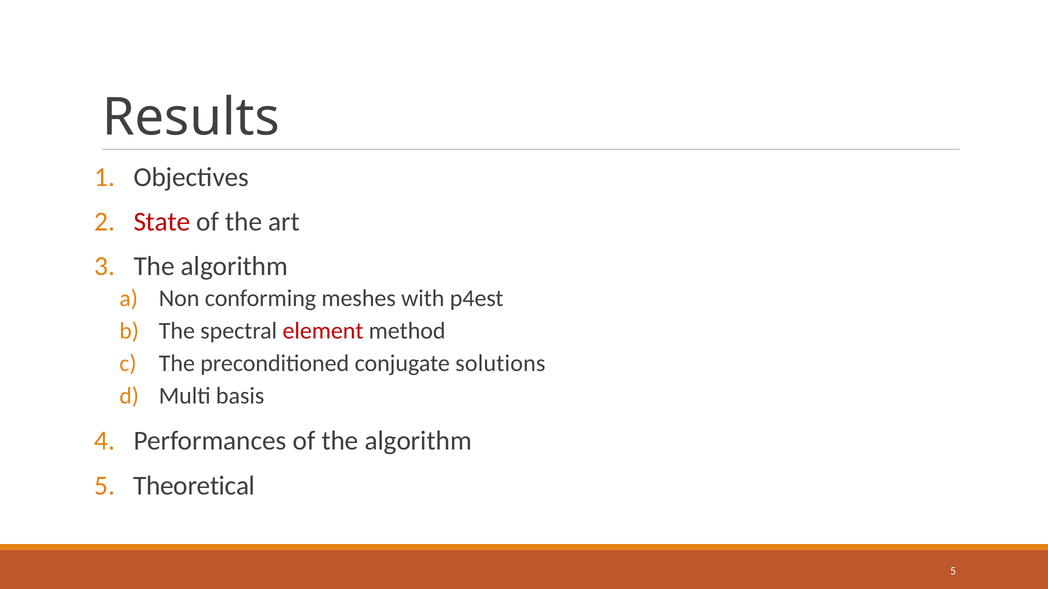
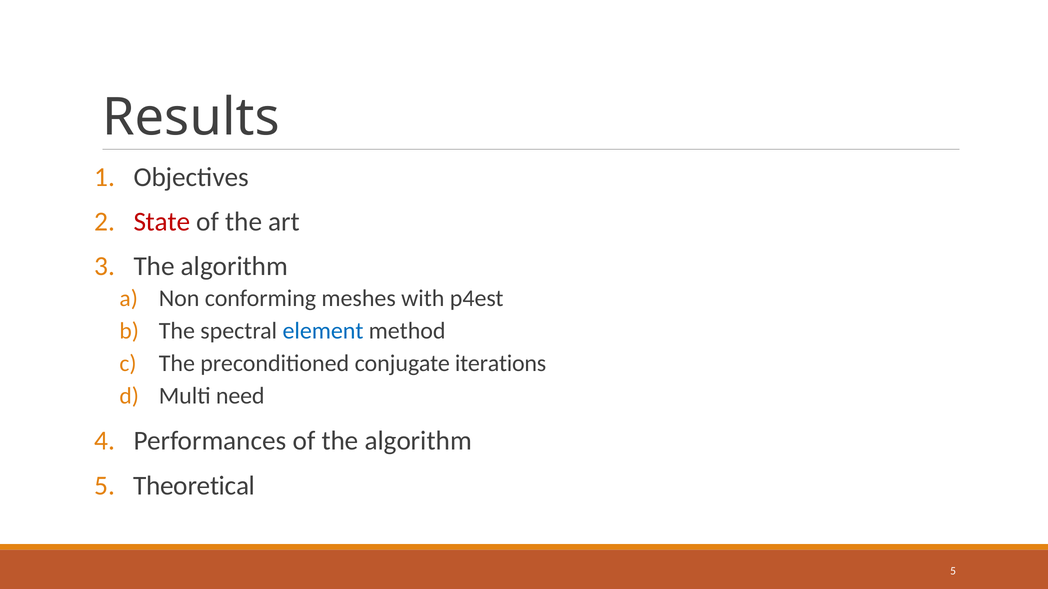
element colour: red -> blue
solutions: solutions -> iterations
basis: basis -> need
